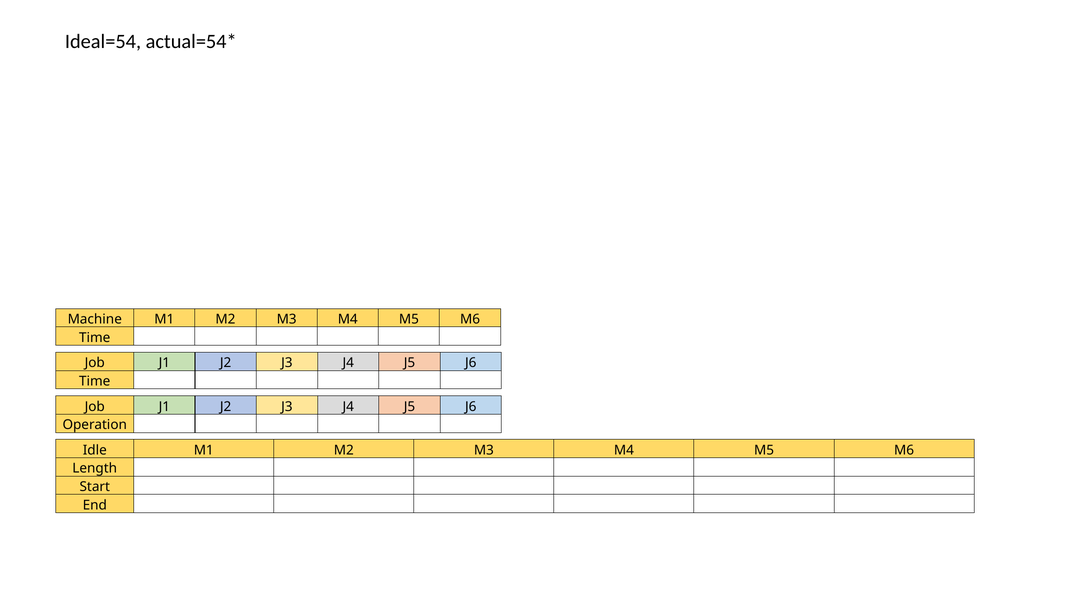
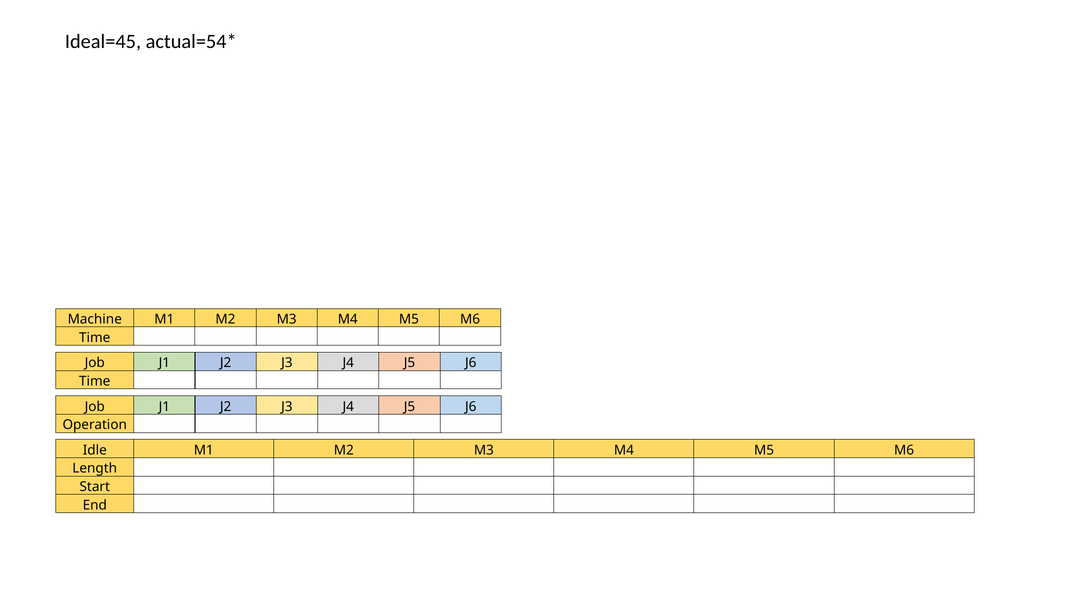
Ideal=54: Ideal=54 -> Ideal=45
